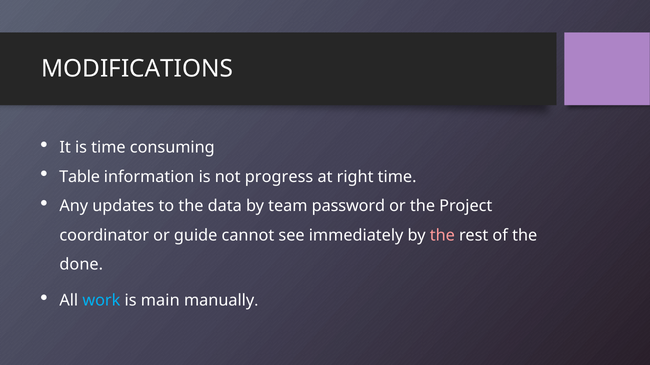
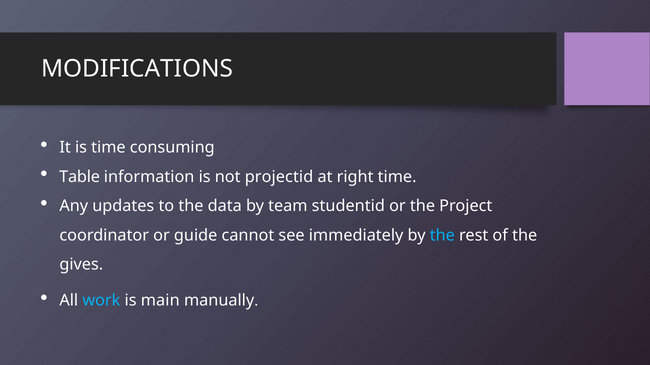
progress: progress -> projectid
password: password -> studentid
the at (442, 236) colour: pink -> light blue
done: done -> gives
